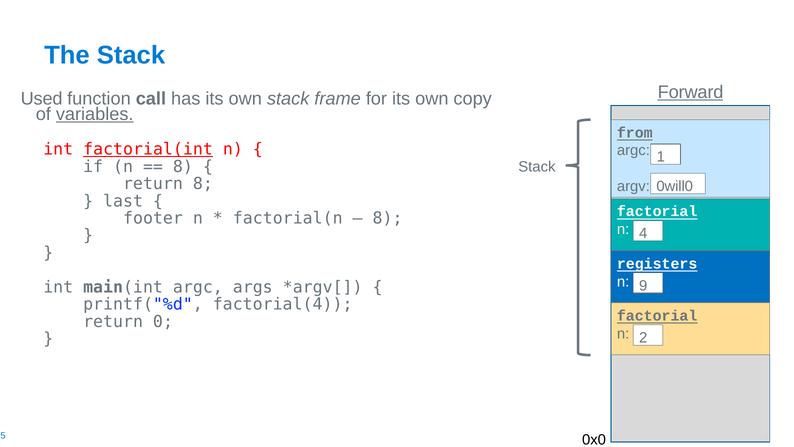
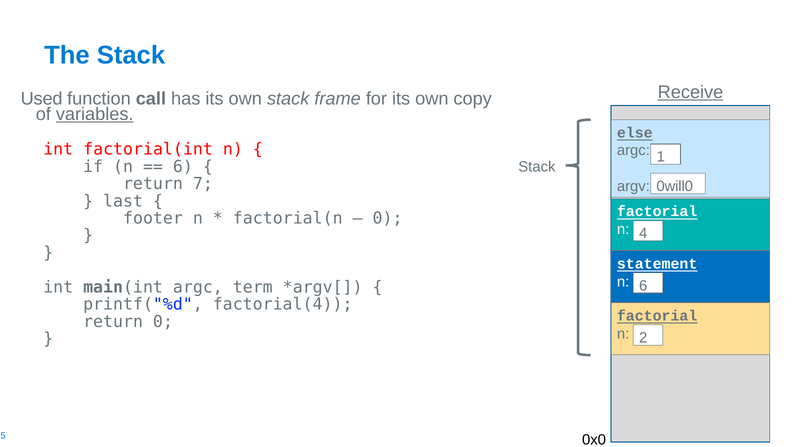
Forward: Forward -> Receive
from: from -> else
factorial(int underline: present -> none
8 at (183, 166): 8 -> 6
return 8: 8 -> 7
8 at (388, 218): 8 -> 0
registers: registers -> statement
n 9: 9 -> 6
args: args -> term
